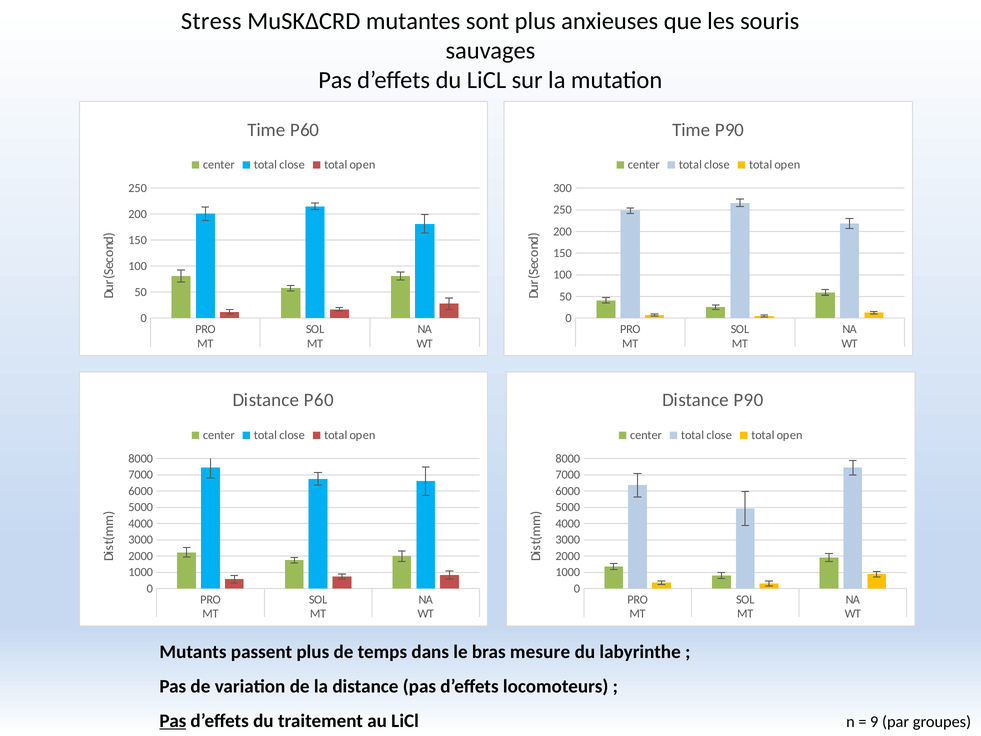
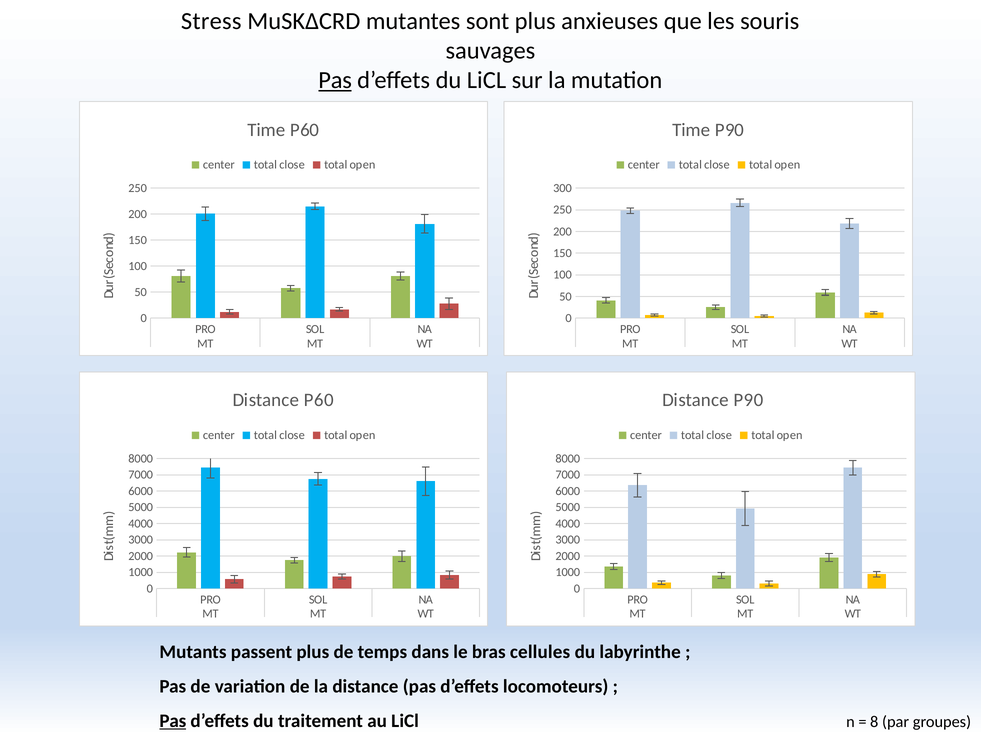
Pas at (335, 80) underline: none -> present
mesure: mesure -> cellules
9: 9 -> 8
